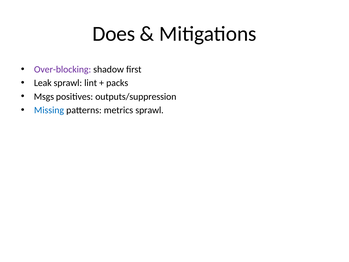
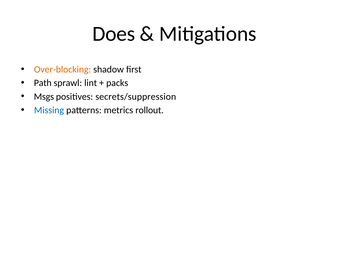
Over-blocking colour: purple -> orange
Leak: Leak -> Path
outputs/suppression: outputs/suppression -> secrets/suppression
metrics sprawl: sprawl -> rollout
